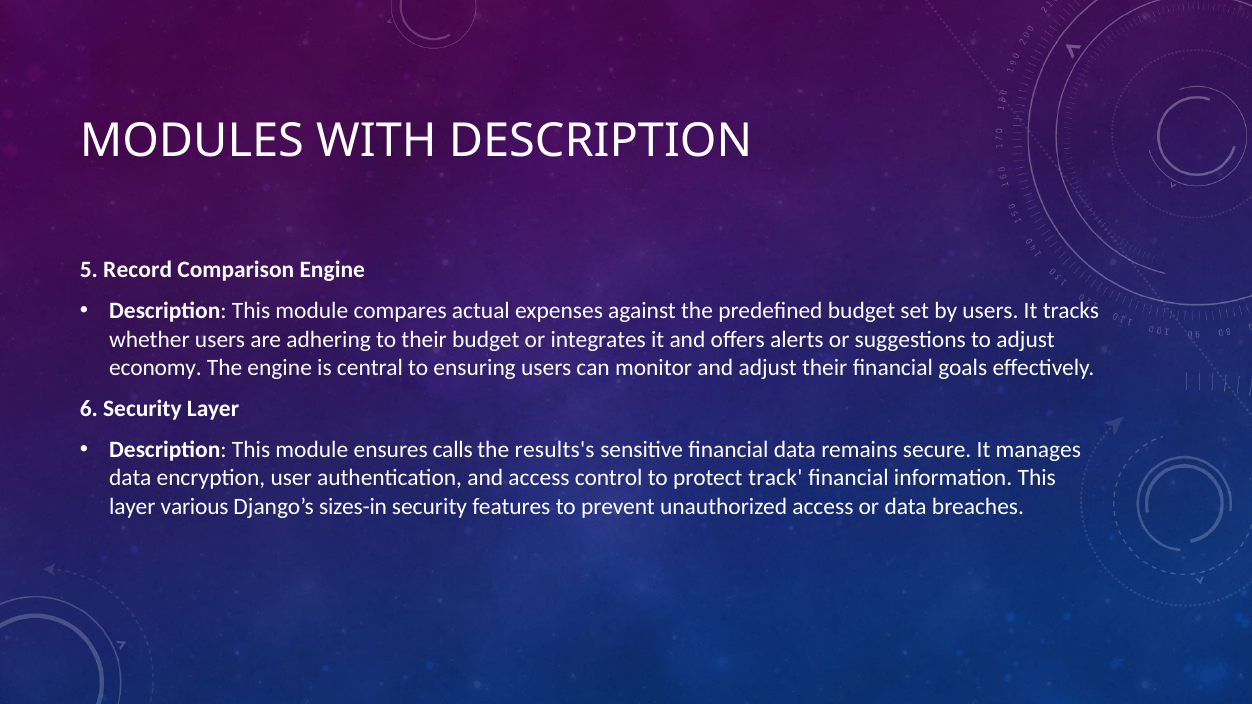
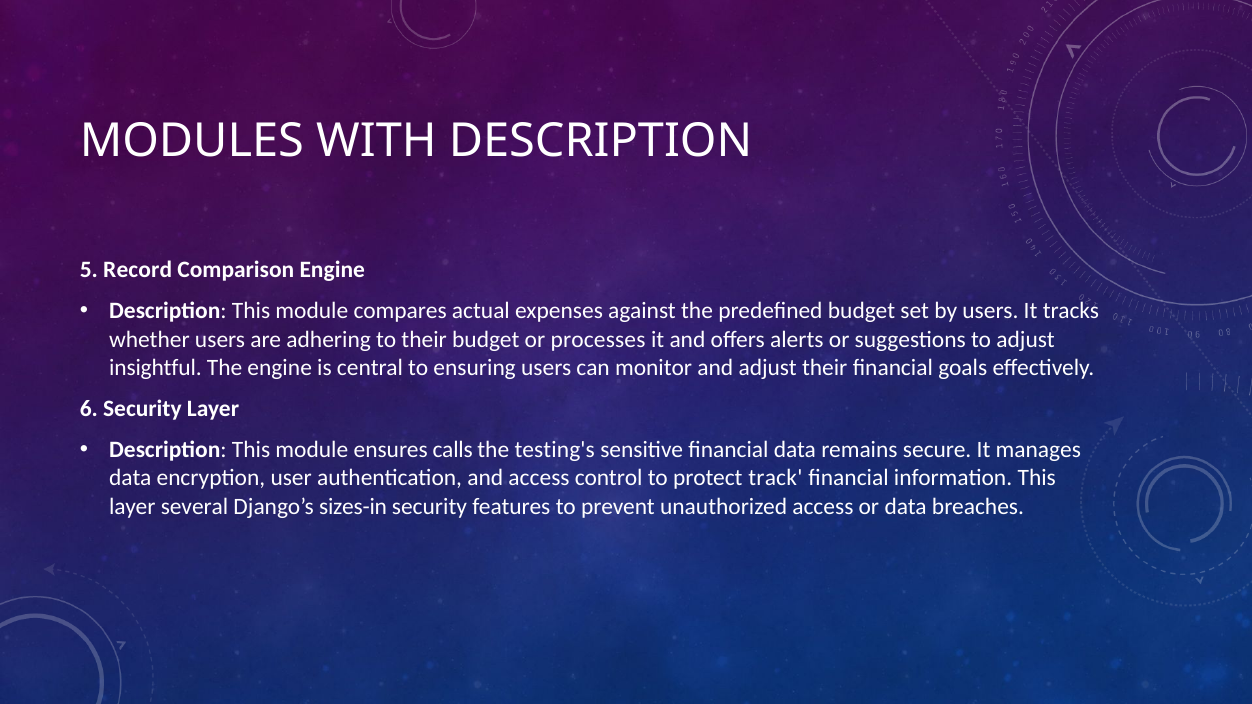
integrates: integrates -> processes
economy: economy -> insightful
results's: results's -> testing's
various: various -> several
